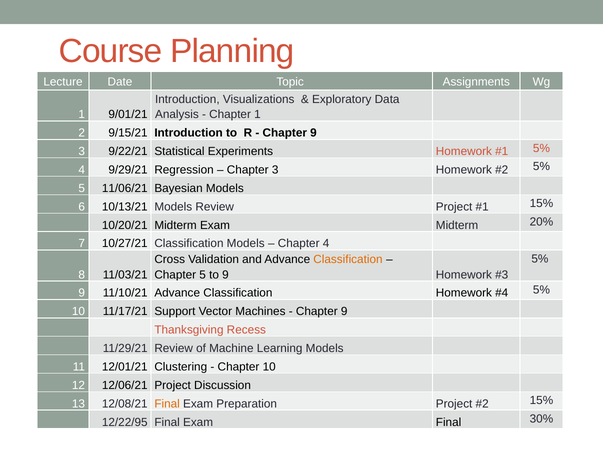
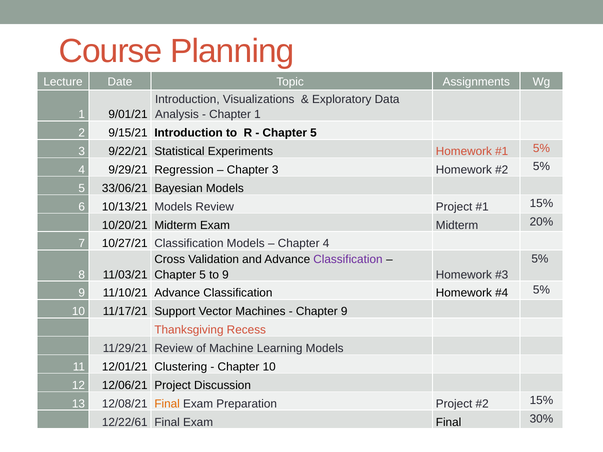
9 at (314, 133): 9 -> 5
11/06/21: 11/06/21 -> 33/06/21
Classification at (348, 260) colour: orange -> purple
12/22/95: 12/22/95 -> 12/22/61
